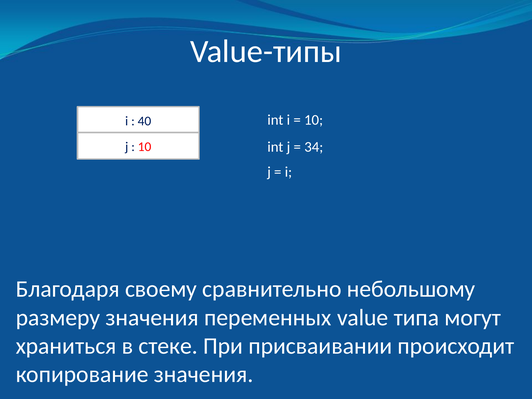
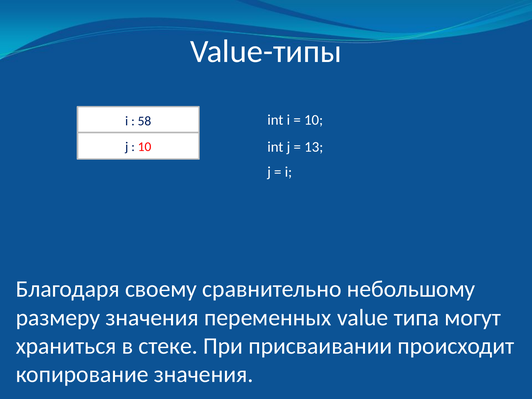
40: 40 -> 58
34: 34 -> 13
